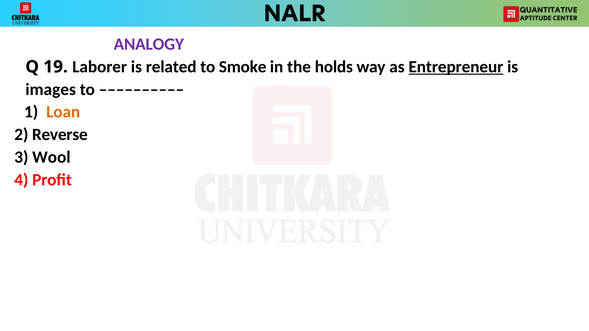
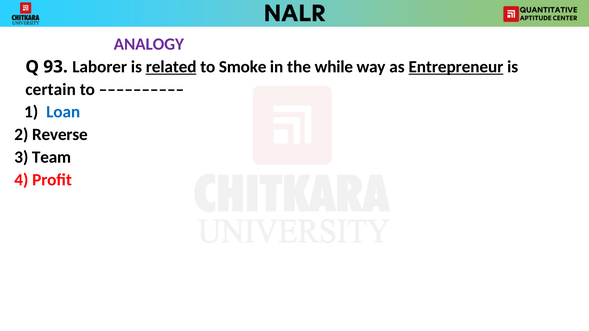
19: 19 -> 93
related underline: none -> present
holds: holds -> while
images: images -> certain
Loan colour: orange -> blue
Wool: Wool -> Team
